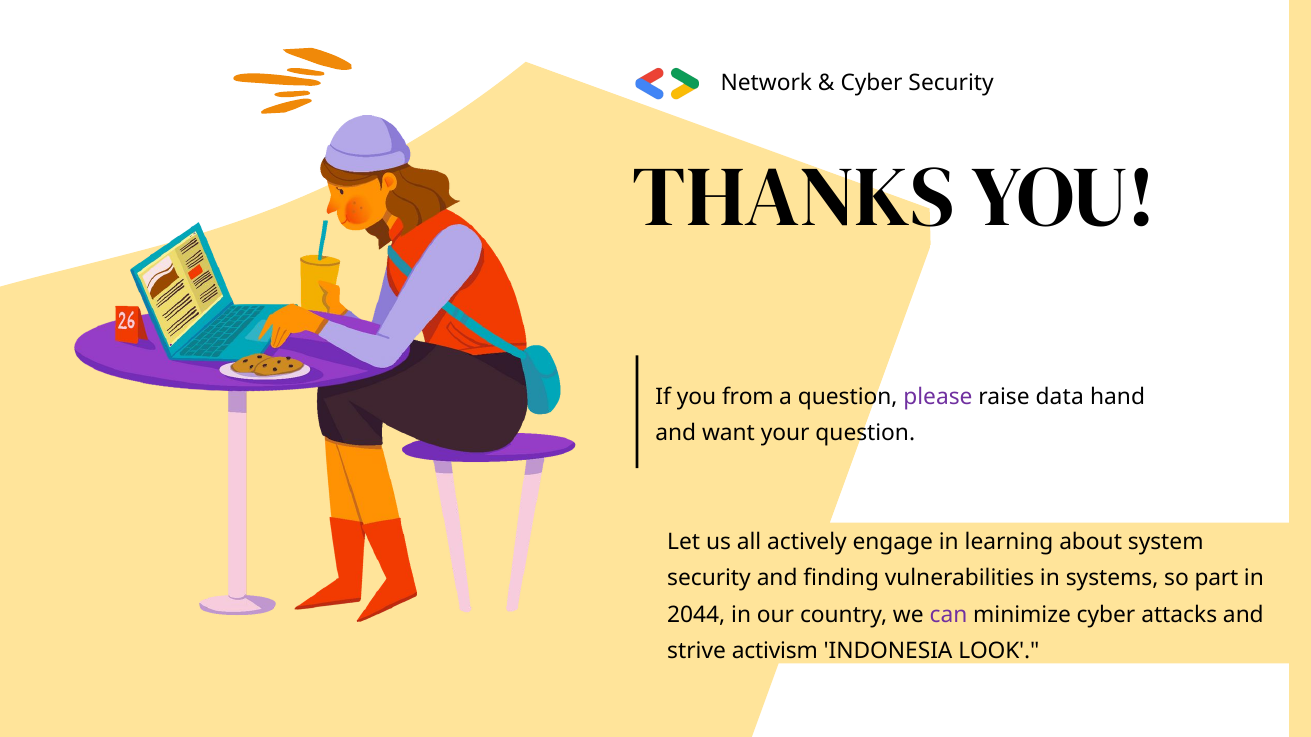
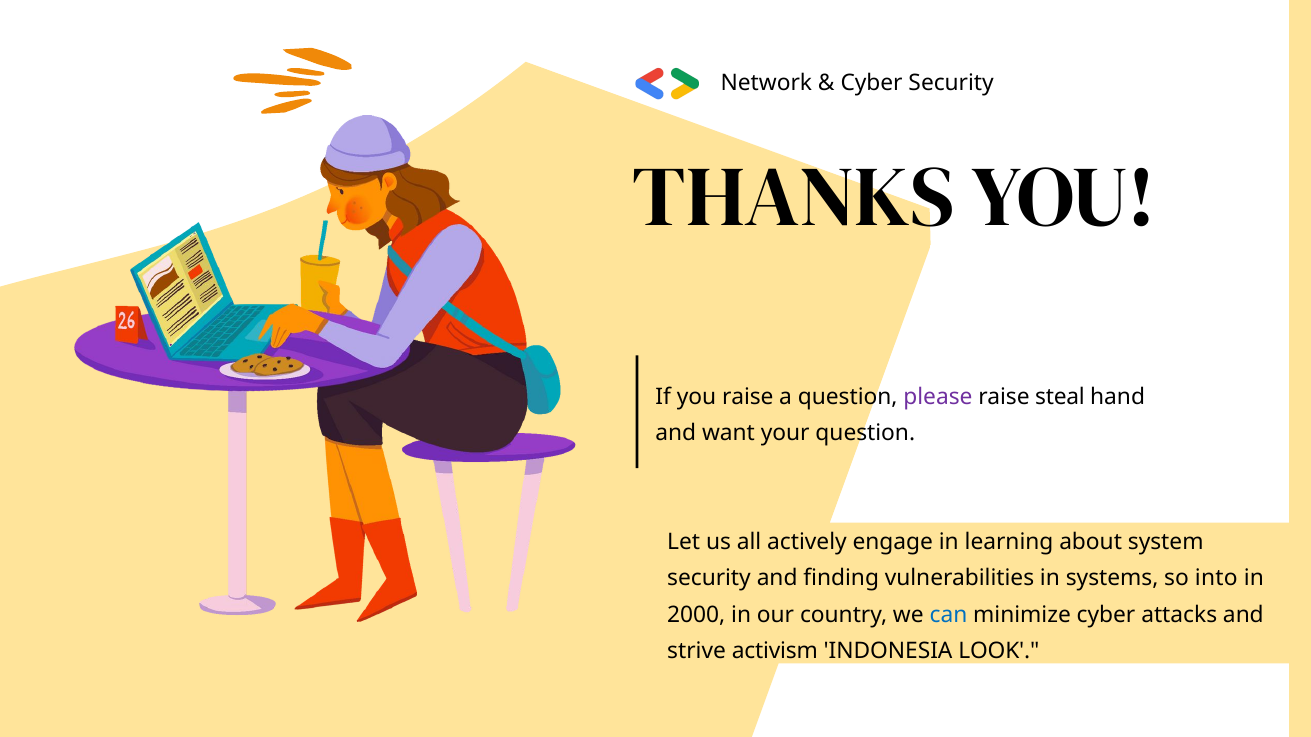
you from: from -> raise
data: data -> steal
part: part -> into
2044: 2044 -> 2000
can colour: purple -> blue
